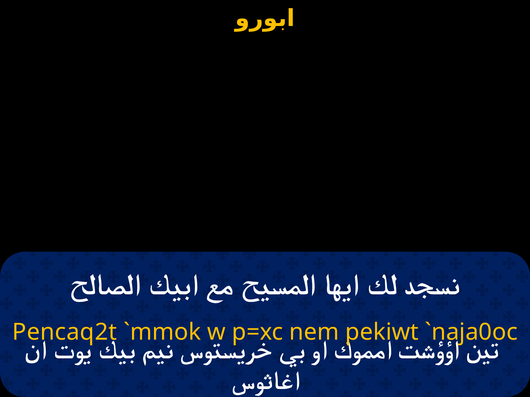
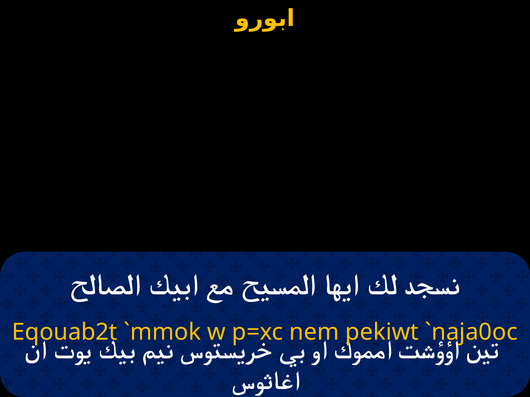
Pencaq2t: Pencaq2t -> Eqouab2t
